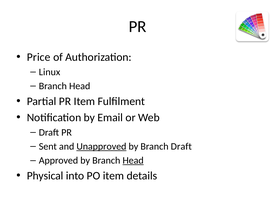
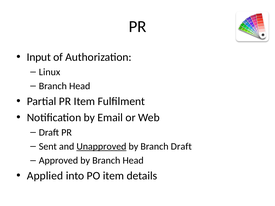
Price: Price -> Input
Head at (133, 161) underline: present -> none
Physical: Physical -> Applied
